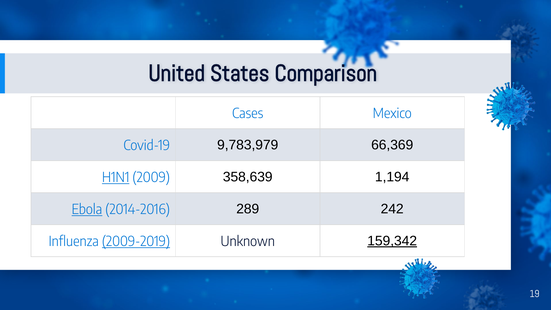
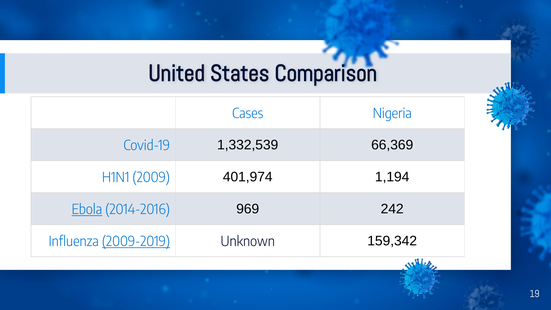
Mexico: Mexico -> Nigeria
9,783,979: 9,783,979 -> 1,332,539
H1N1 underline: present -> none
358,639: 358,639 -> 401,974
289: 289 -> 969
159,342 underline: present -> none
